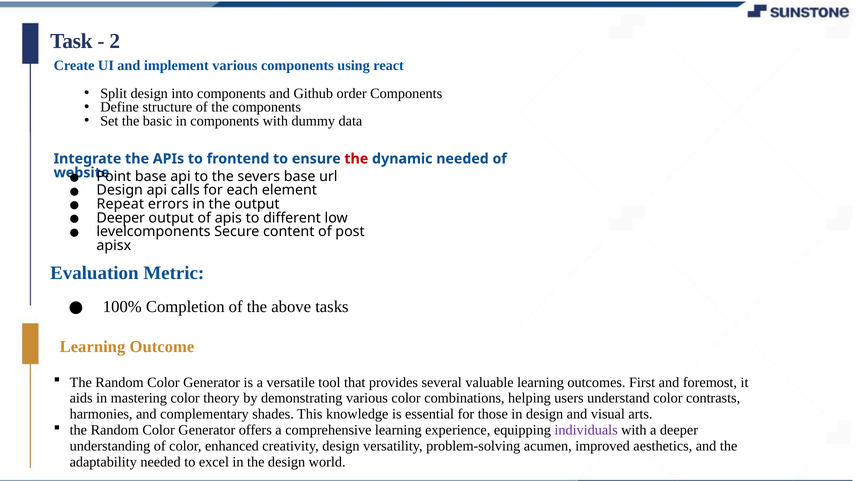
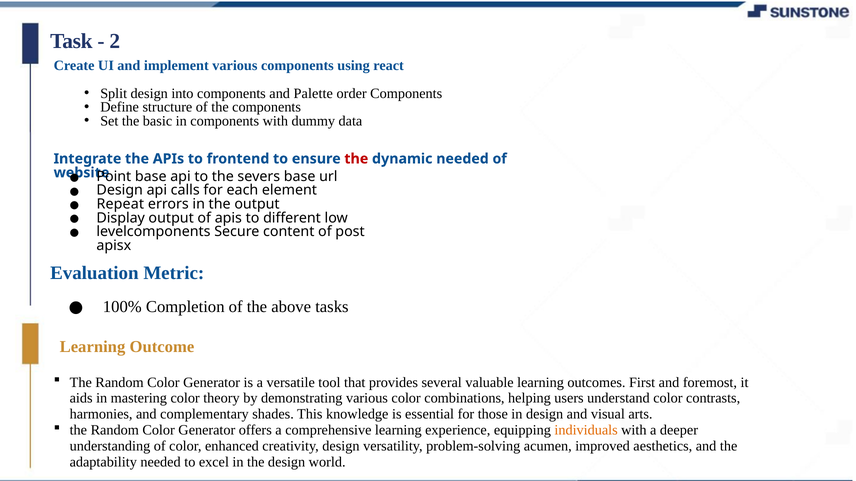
Github: Github -> Palette
Deeper at (121, 218): Deeper -> Display
individuals colour: purple -> orange
